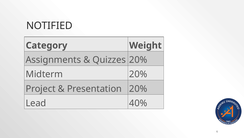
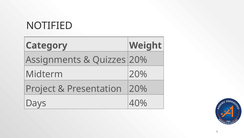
Lead: Lead -> Days
